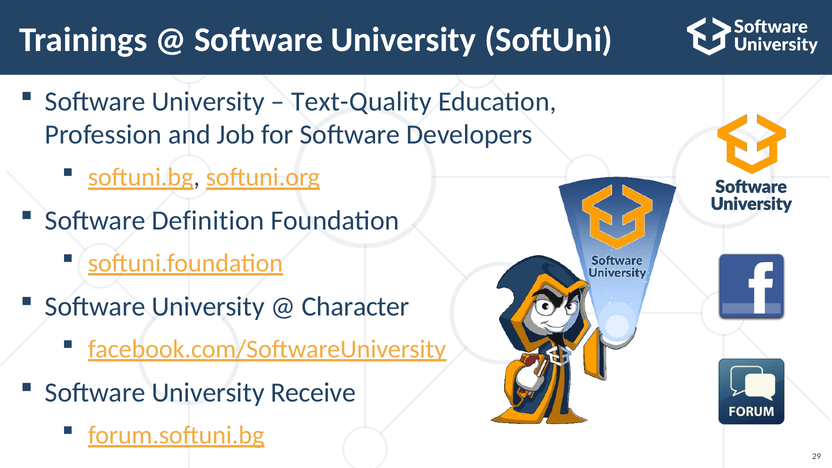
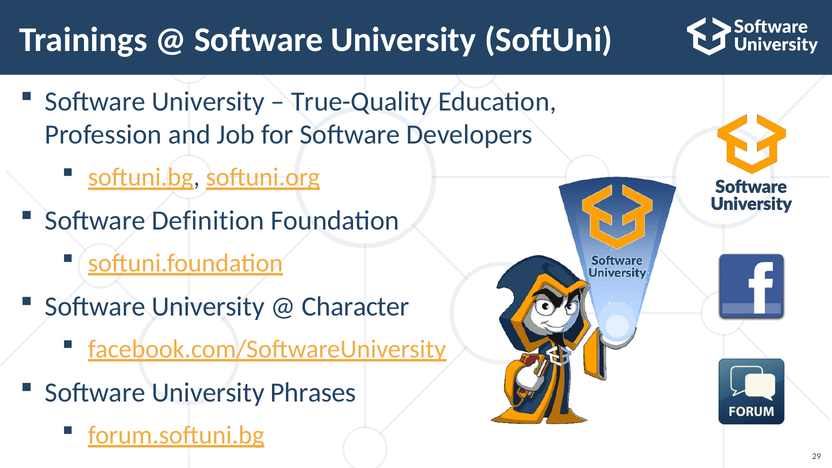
Text-Quality: Text-Quality -> True-Quality
Receive: Receive -> Phrases
